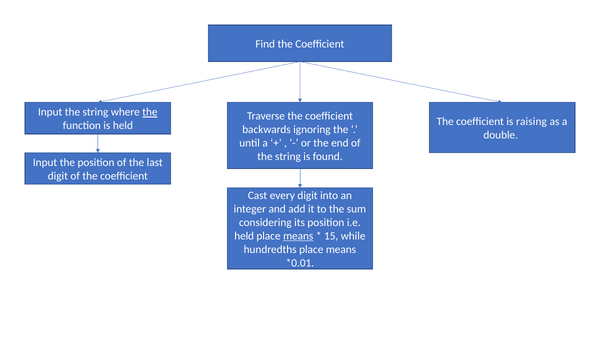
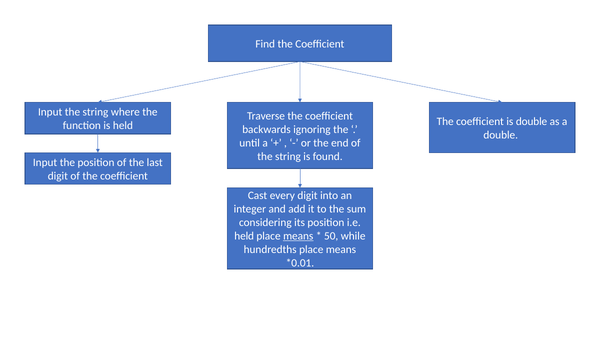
the at (150, 112) underline: present -> none
is raising: raising -> double
15: 15 -> 50
